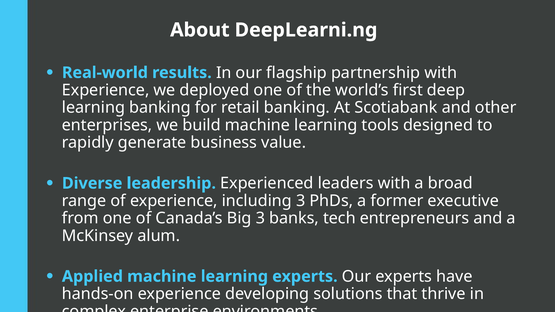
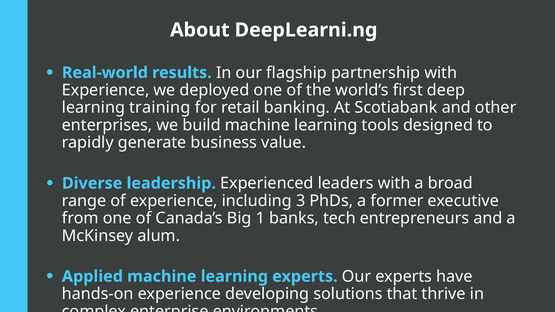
learning banking: banking -> training
Big 3: 3 -> 1
